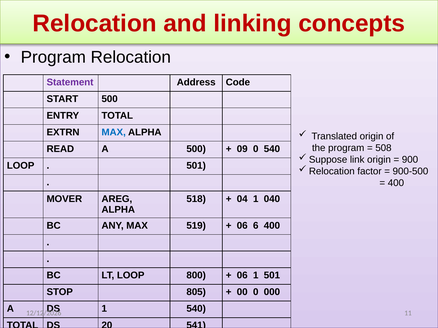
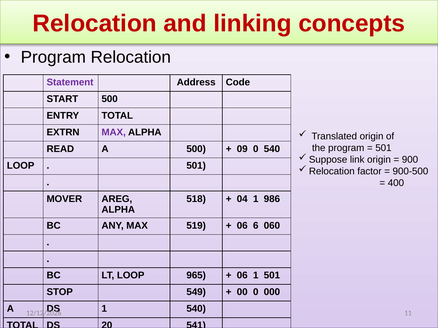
MAX at (114, 132) colour: blue -> purple
508 at (383, 148): 508 -> 501
040: 040 -> 986
6 400: 400 -> 060
800: 800 -> 965
805: 805 -> 549
